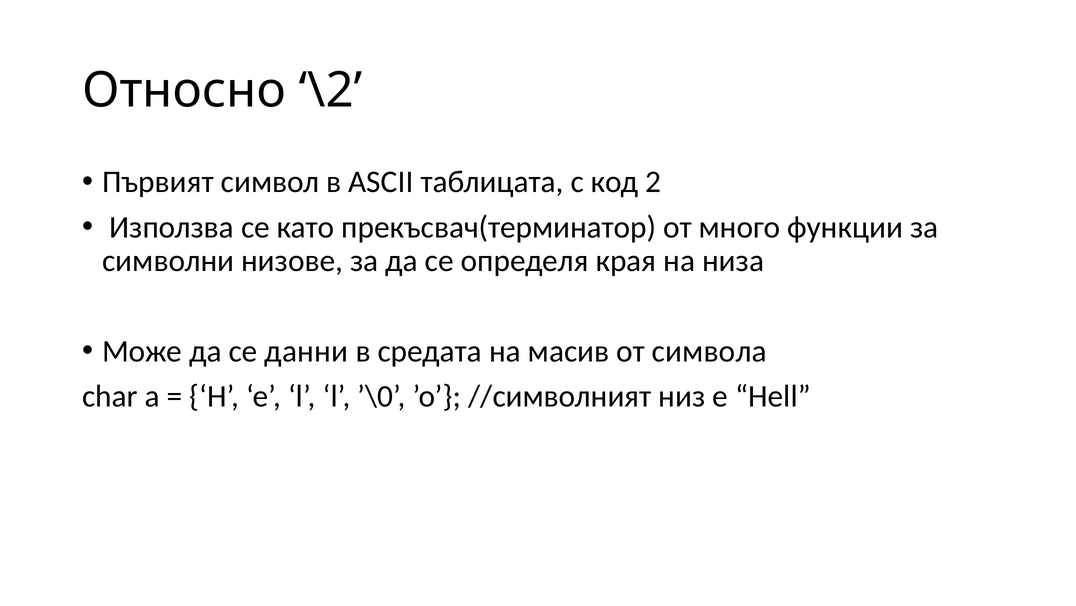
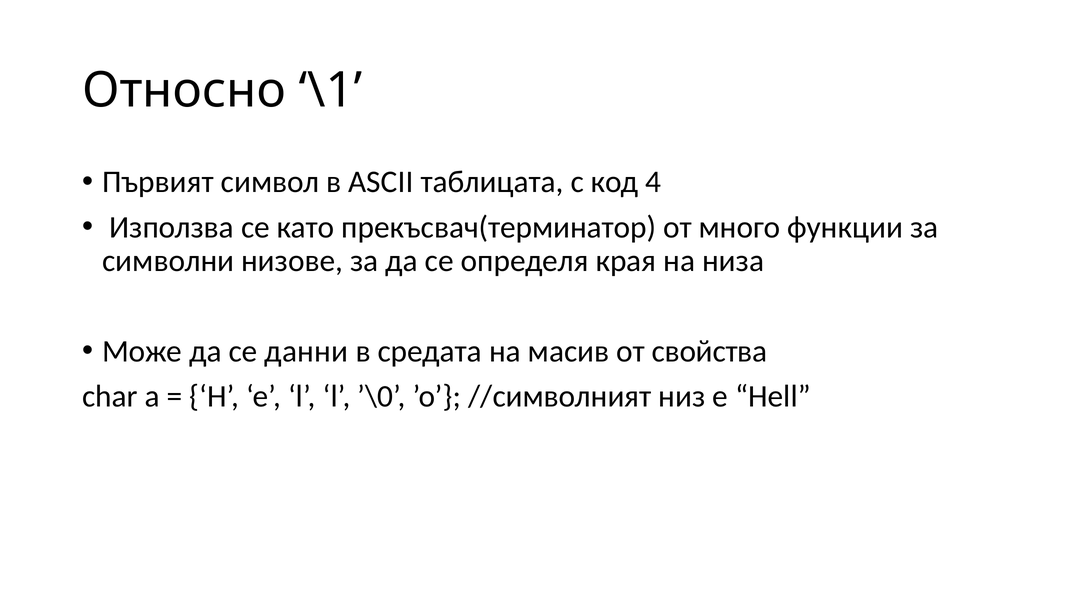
\2: \2 -> \1
2: 2 -> 4
символа: символа -> свойства
